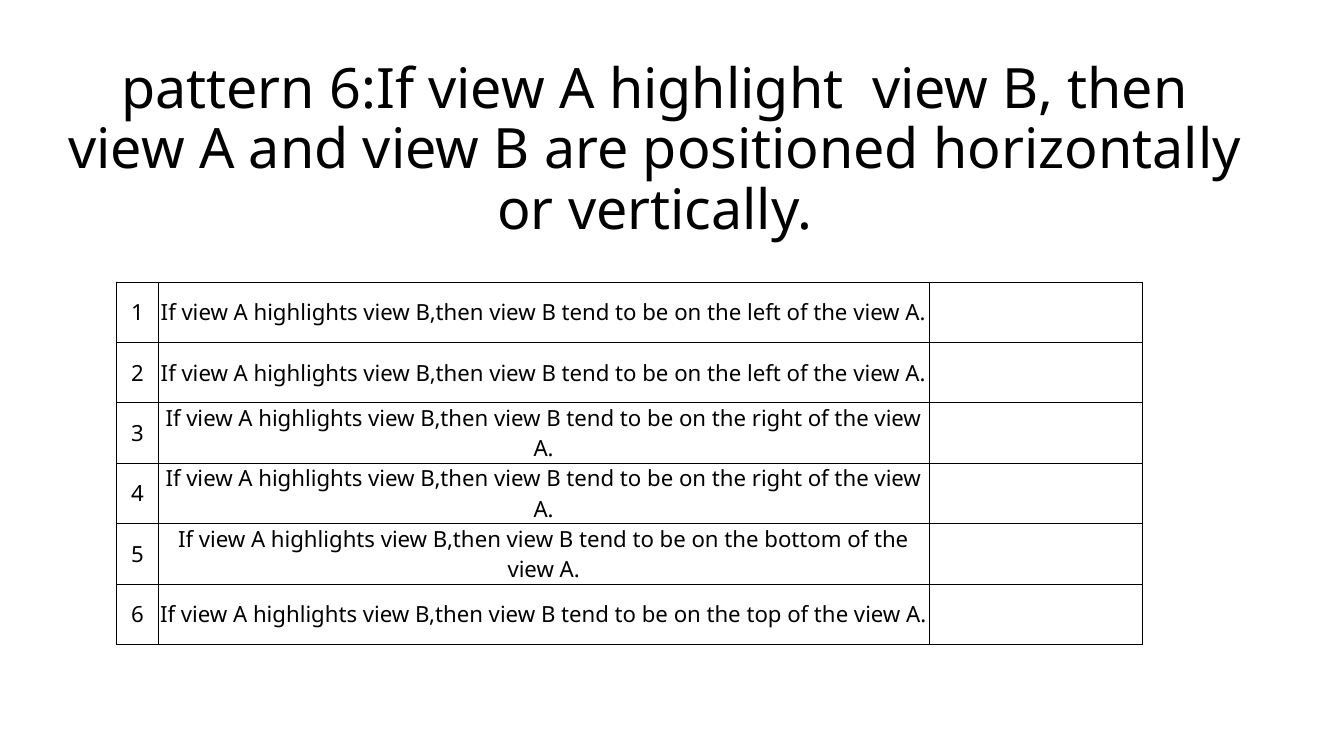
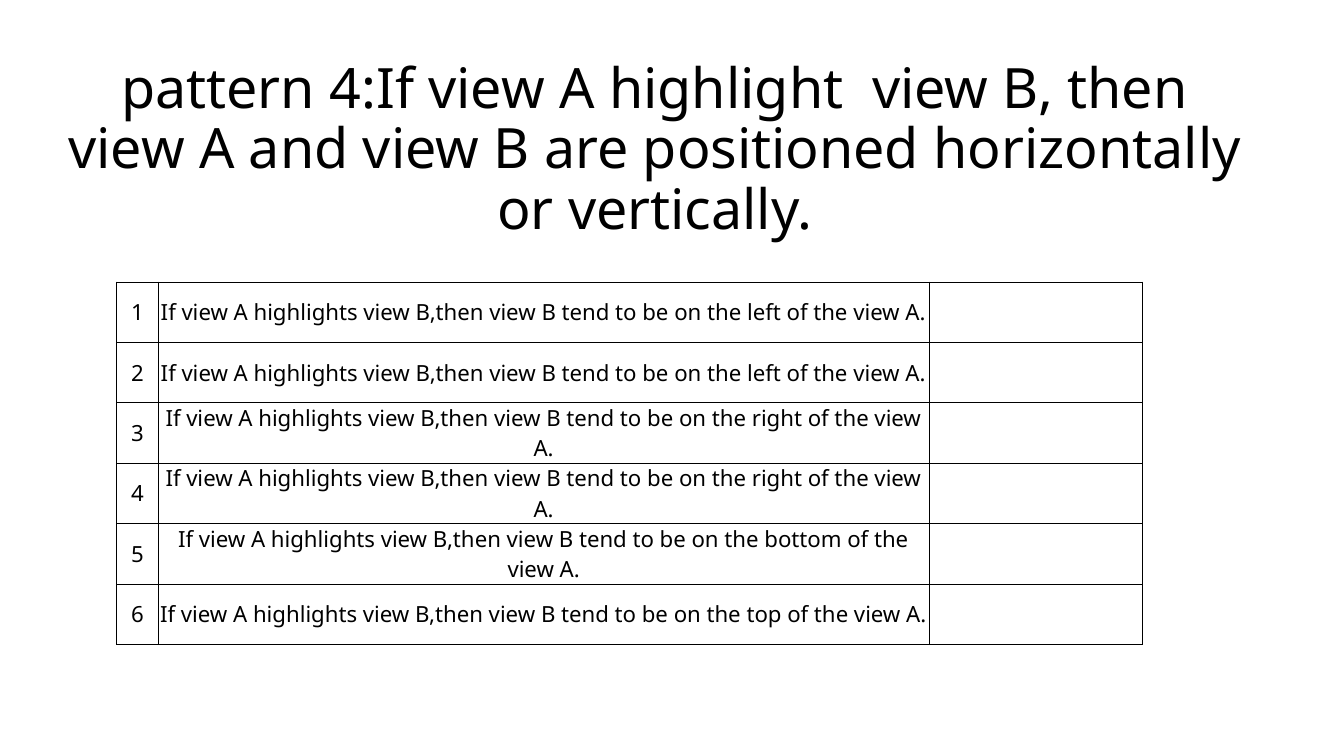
6:If: 6:If -> 4:If
